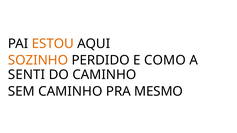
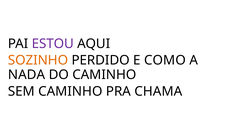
ESTOU colour: orange -> purple
SENTI: SENTI -> NADA
MESMO: MESMO -> CHAMA
